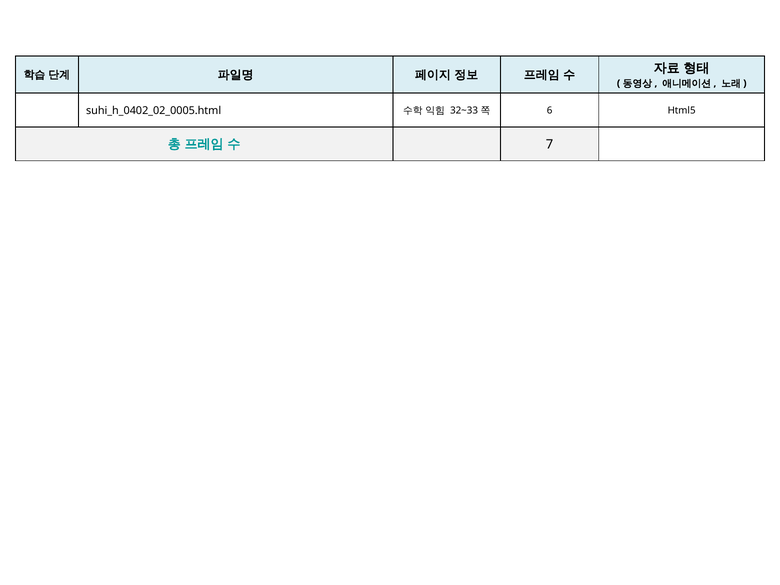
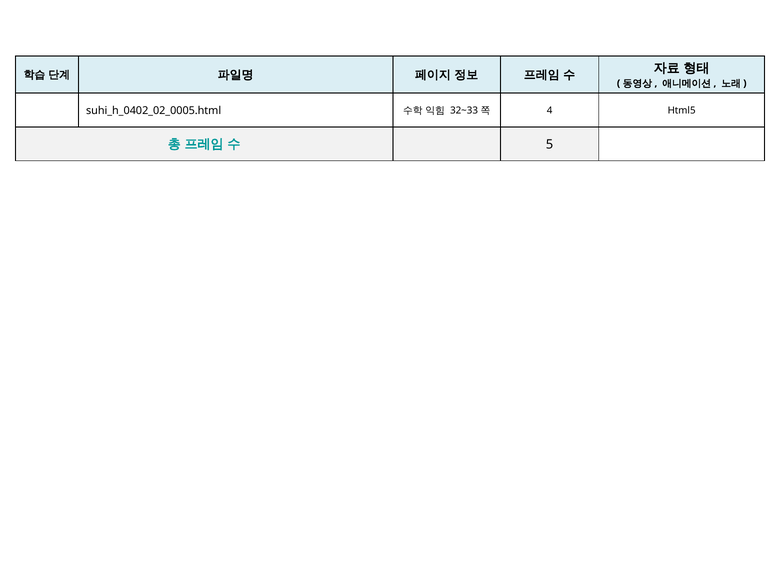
6: 6 -> 4
7: 7 -> 5
